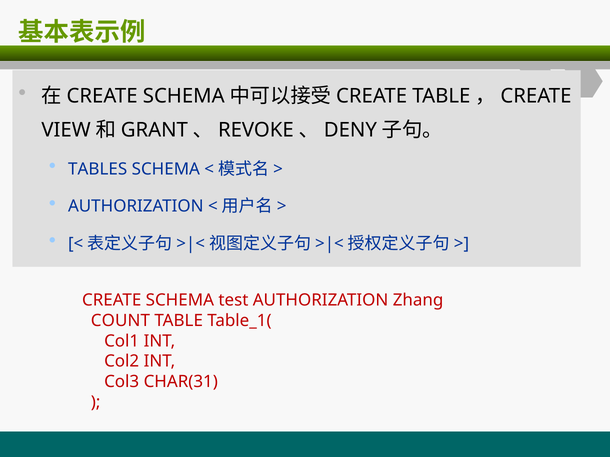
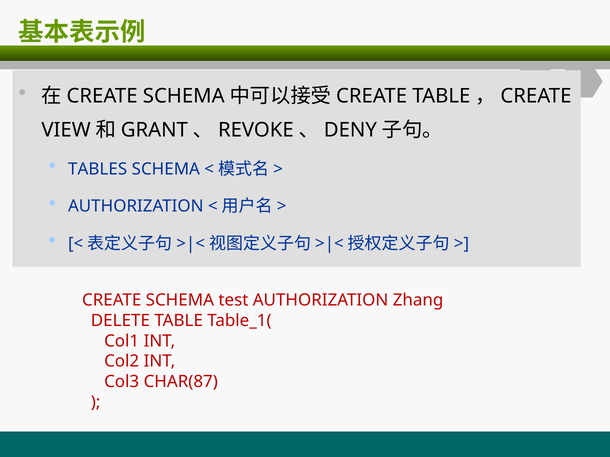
COUNT: COUNT -> DELETE
CHAR(31: CHAR(31 -> CHAR(87
